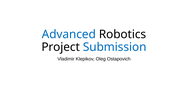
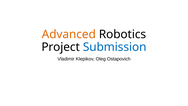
Advanced colour: blue -> orange
